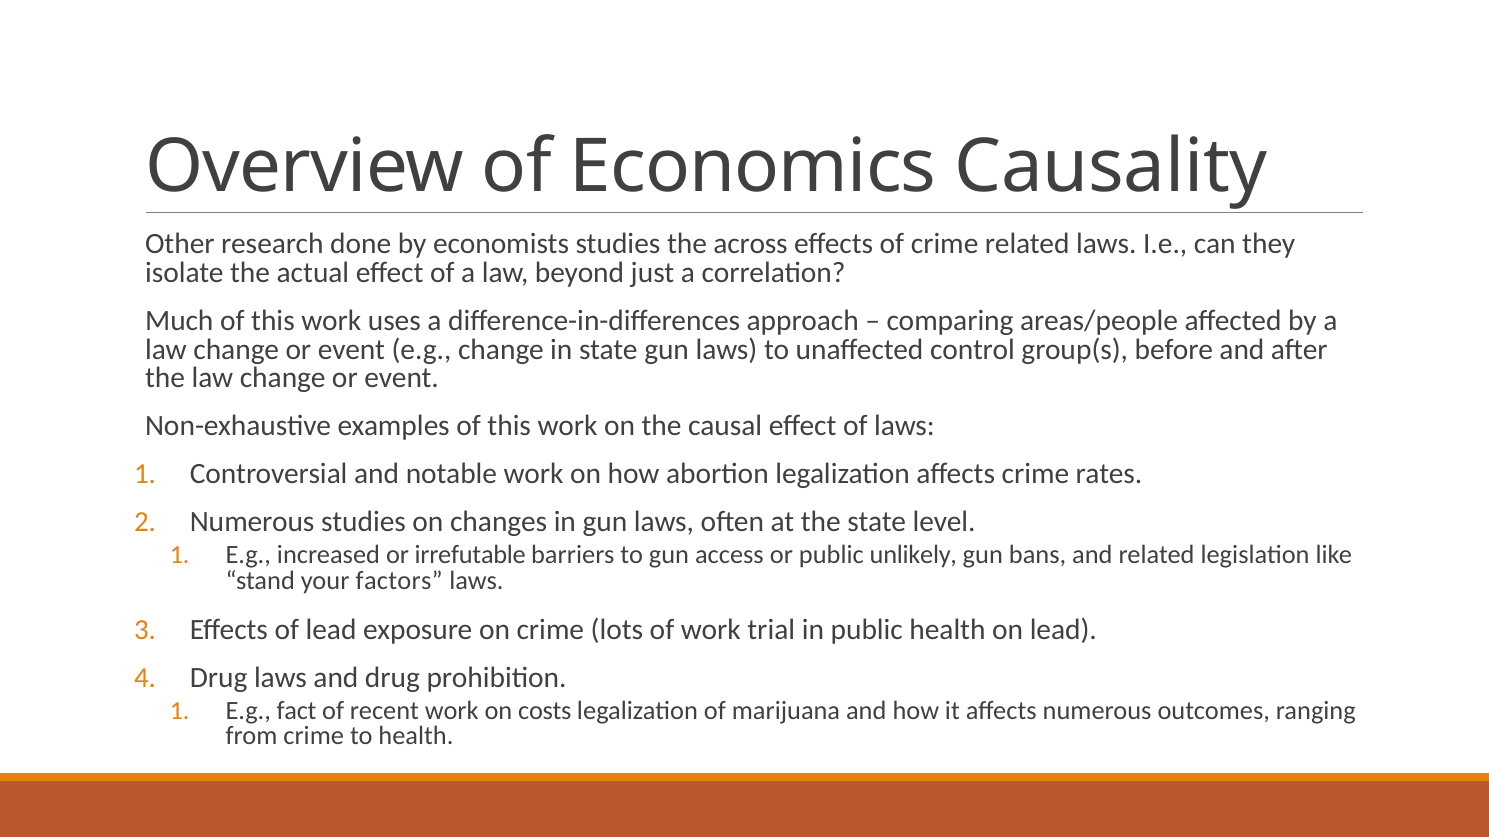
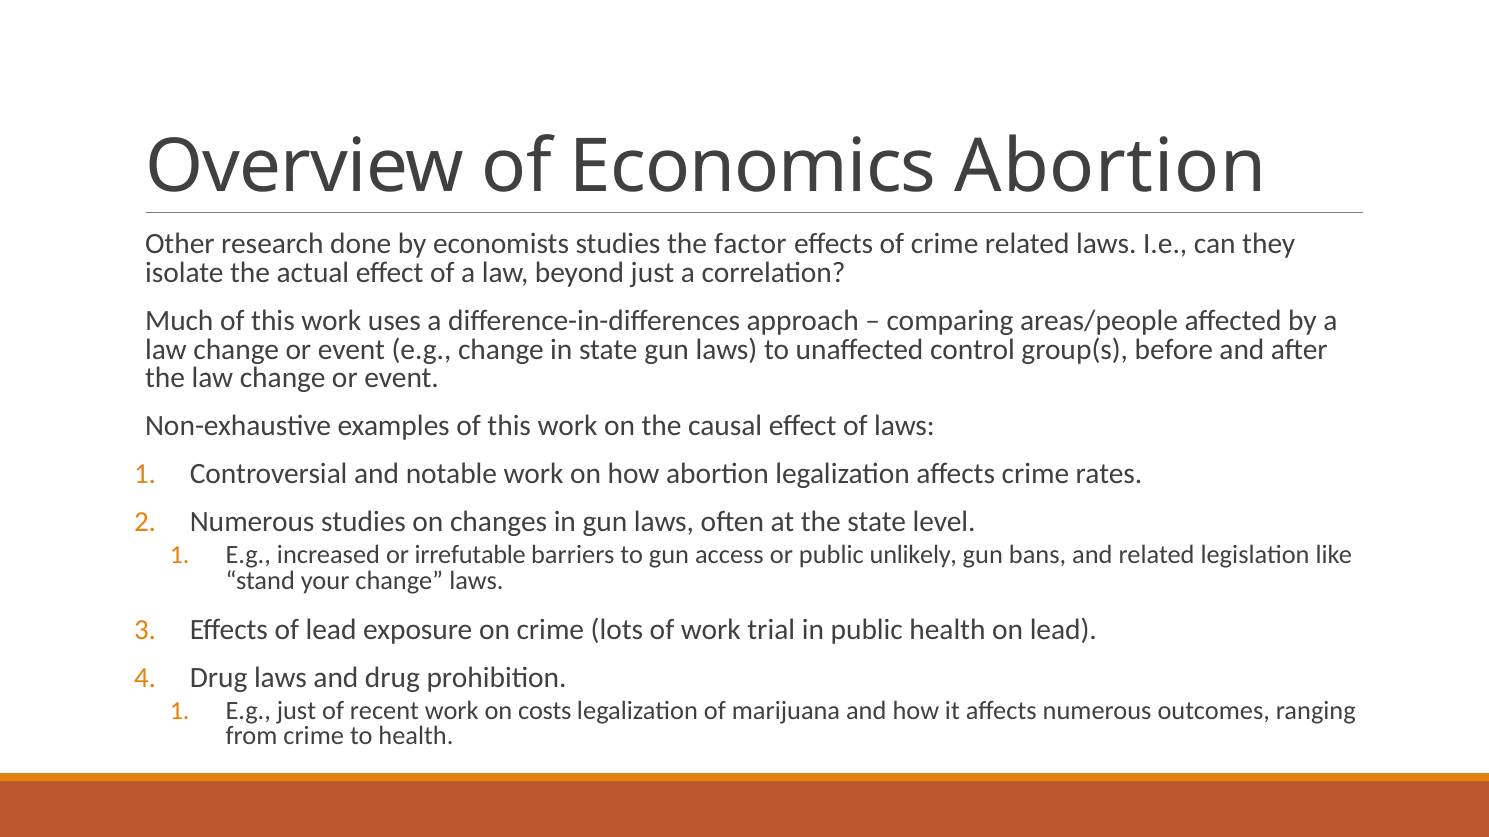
Economics Causality: Causality -> Abortion
across: across -> factor
your factors: factors -> change
E.g fact: fact -> just
